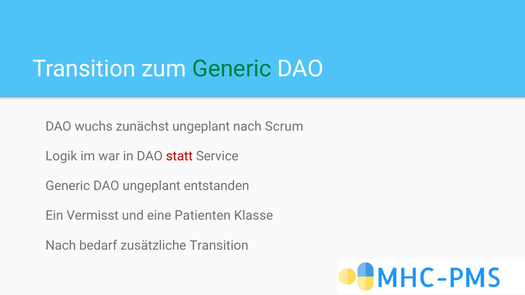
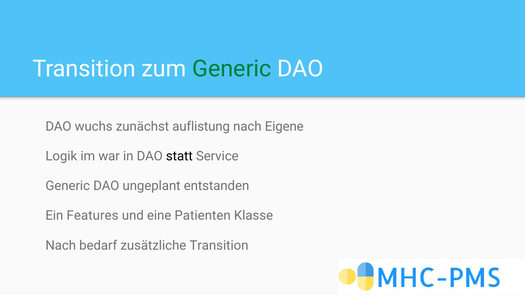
zunächst ungeplant: ungeplant -> auflistung
Scrum: Scrum -> Eigene
statt colour: red -> black
Vermisst: Vermisst -> Features
